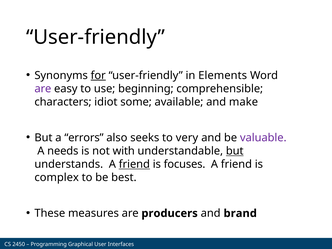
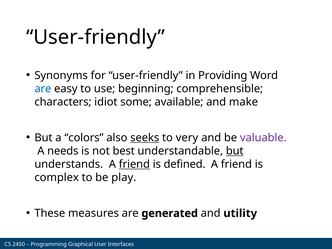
for underline: present -> none
Elements: Elements -> Providing
are at (43, 89) colour: purple -> blue
errors: errors -> colors
seeks underline: none -> present
with: with -> best
focuses: focuses -> defined
best: best -> play
producers: producers -> generated
brand: brand -> utility
